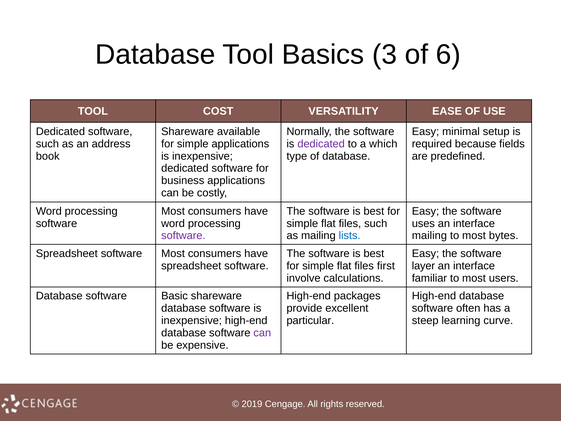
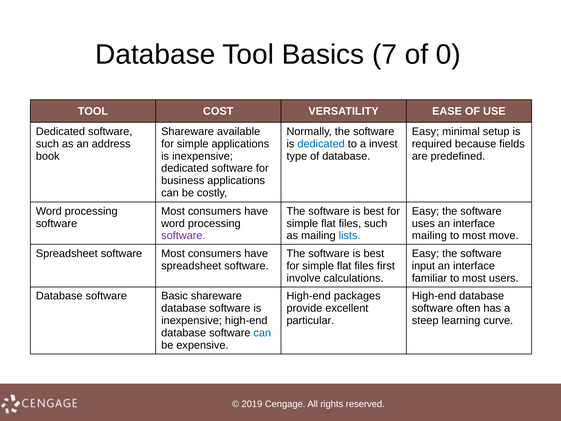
3: 3 -> 7
6: 6 -> 0
dedicated at (321, 144) colour: purple -> blue
which: which -> invest
bytes: bytes -> move
layer: layer -> input
can at (262, 333) colour: purple -> blue
